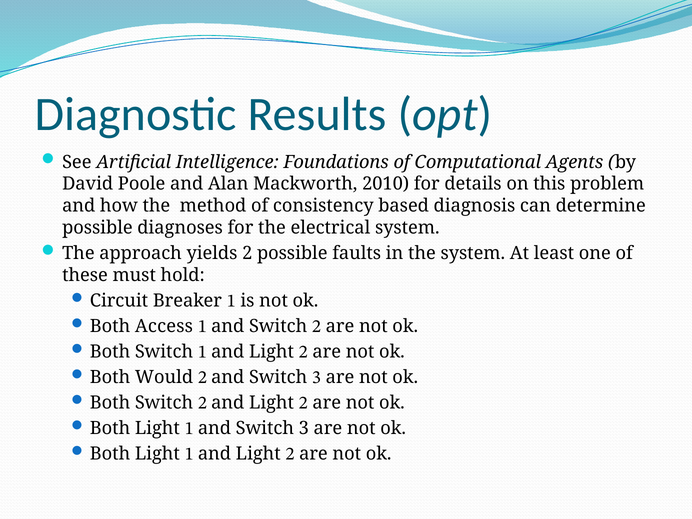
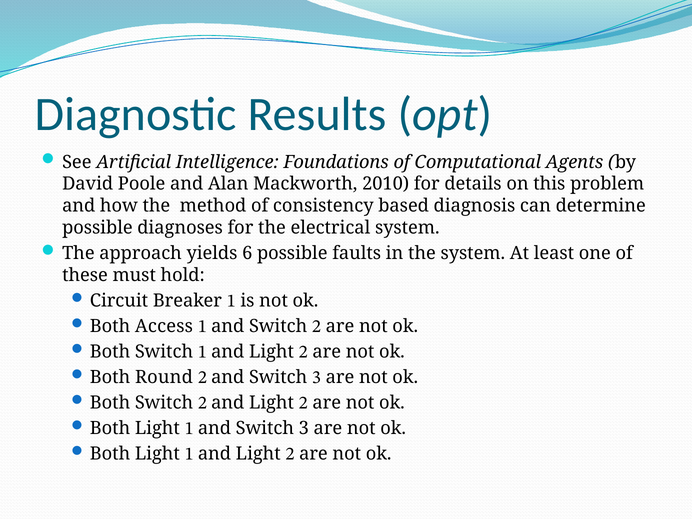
yields 2: 2 -> 6
Would: Would -> Round
